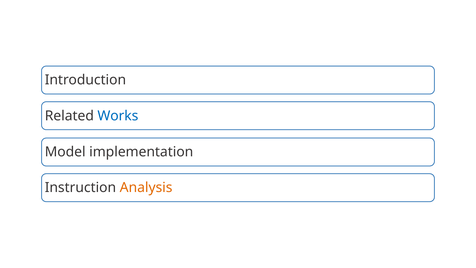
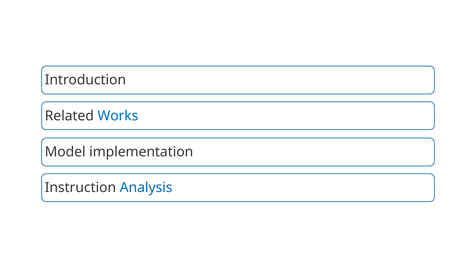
Analysis colour: orange -> blue
